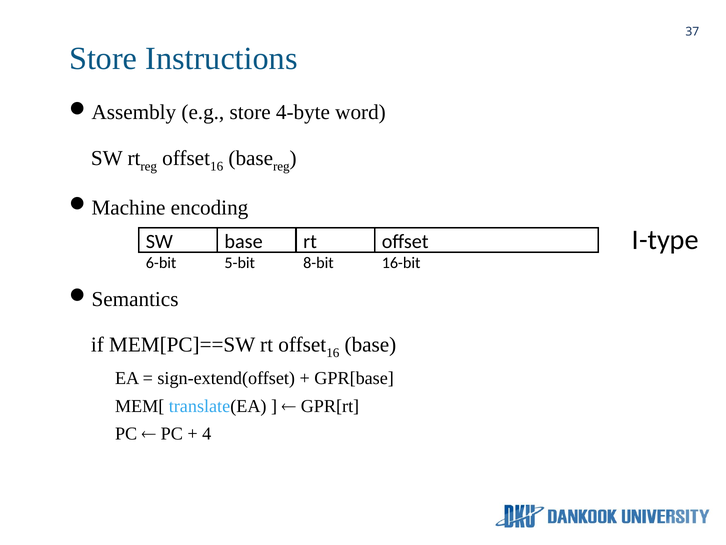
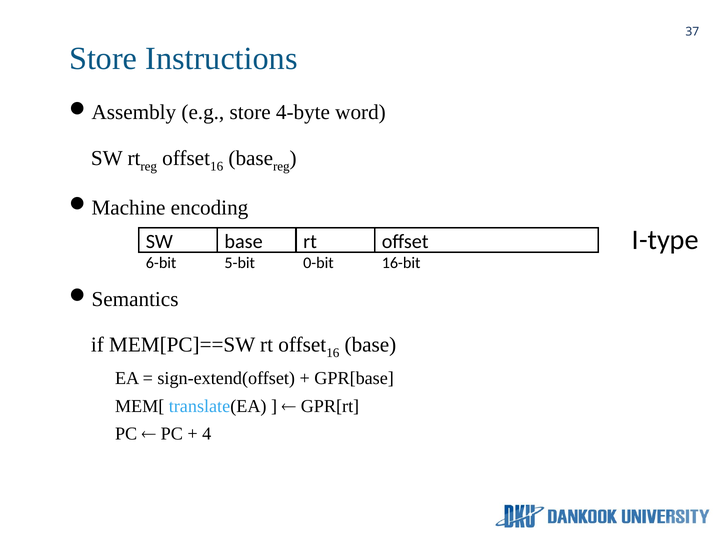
8-bit: 8-bit -> 0-bit
